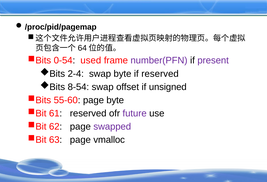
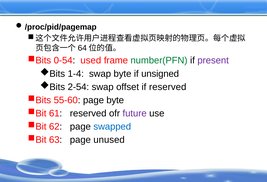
number(PFN colour: purple -> green
2-4: 2-4 -> 1-4
if reserved: reserved -> unsigned
8-54: 8-54 -> 2-54
if unsigned: unsigned -> reserved
swapped colour: purple -> blue
vmalloc: vmalloc -> unused
